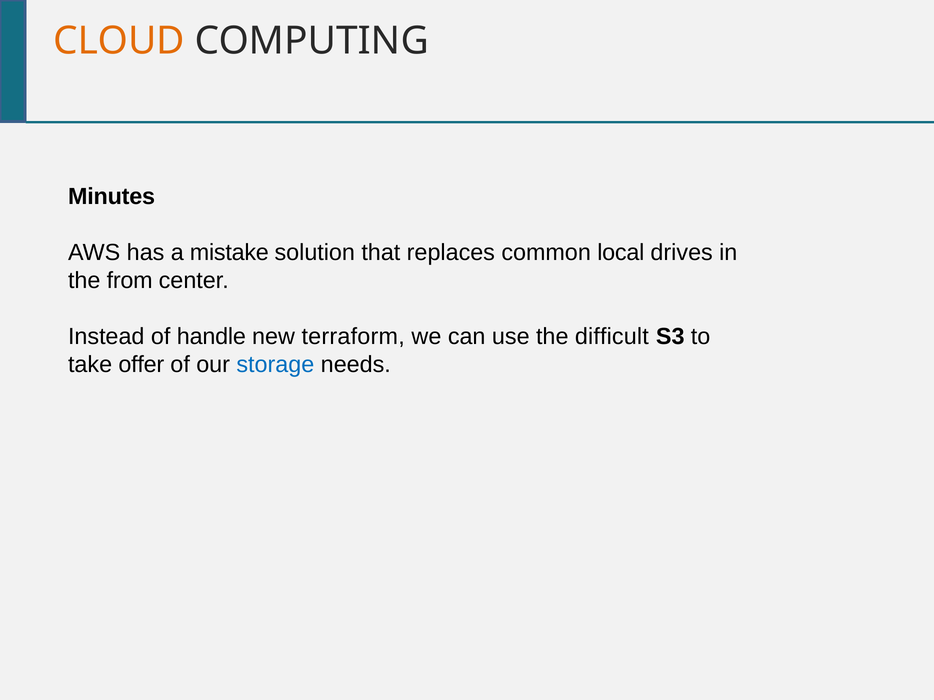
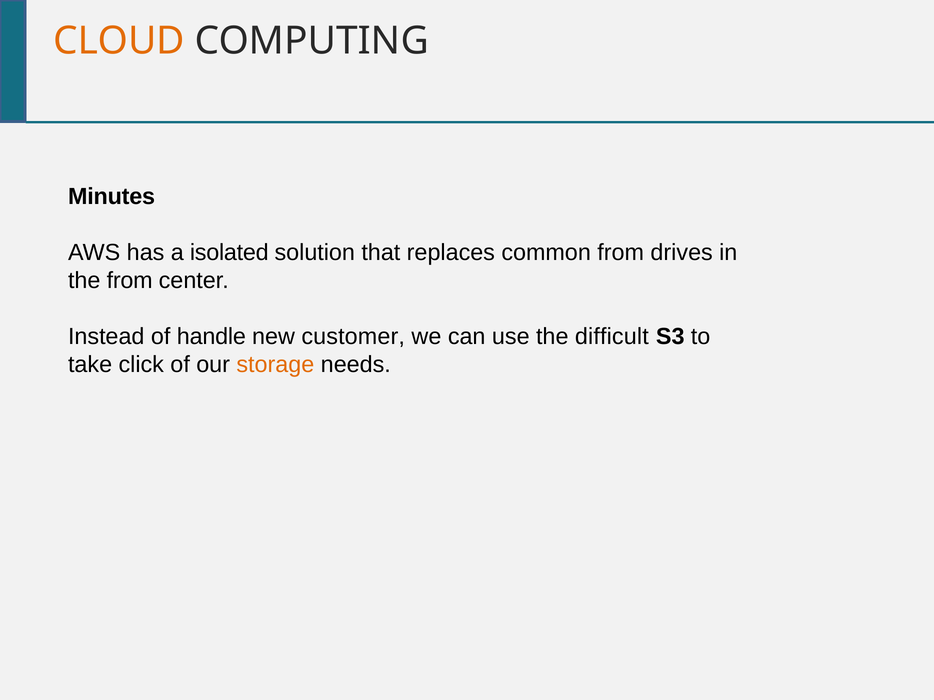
mistake: mistake -> isolated
common local: local -> from
terraform: terraform -> customer
offer: offer -> click
storage colour: blue -> orange
